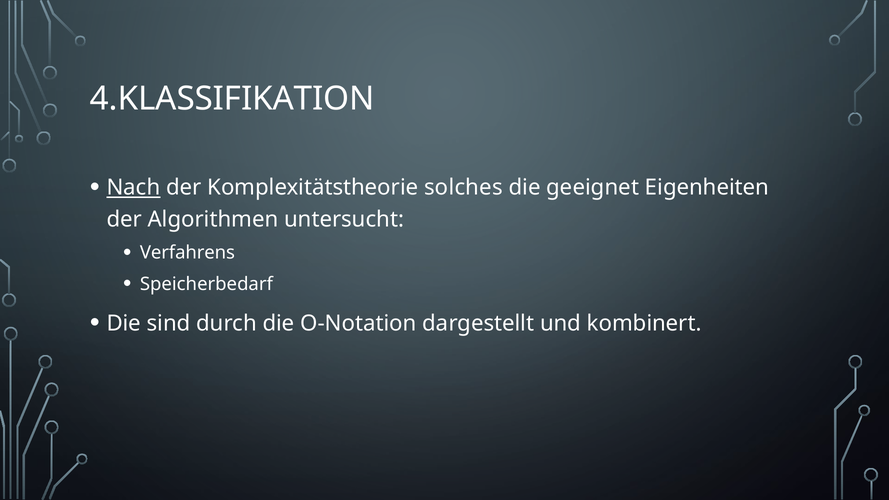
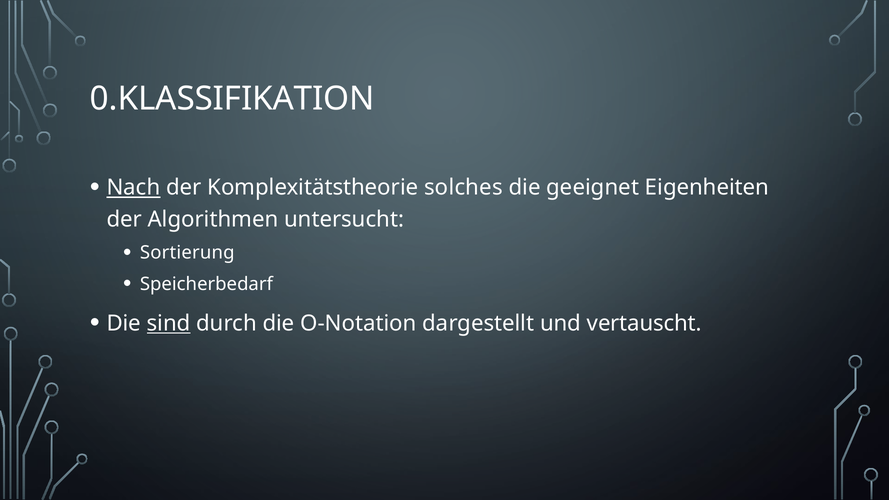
4.KLASSIFIKATION: 4.KLASSIFIKATION -> 0.KLASSIFIKATION
Verfahrens: Verfahrens -> Sortierung
sind underline: none -> present
kombinert: kombinert -> vertauscht
